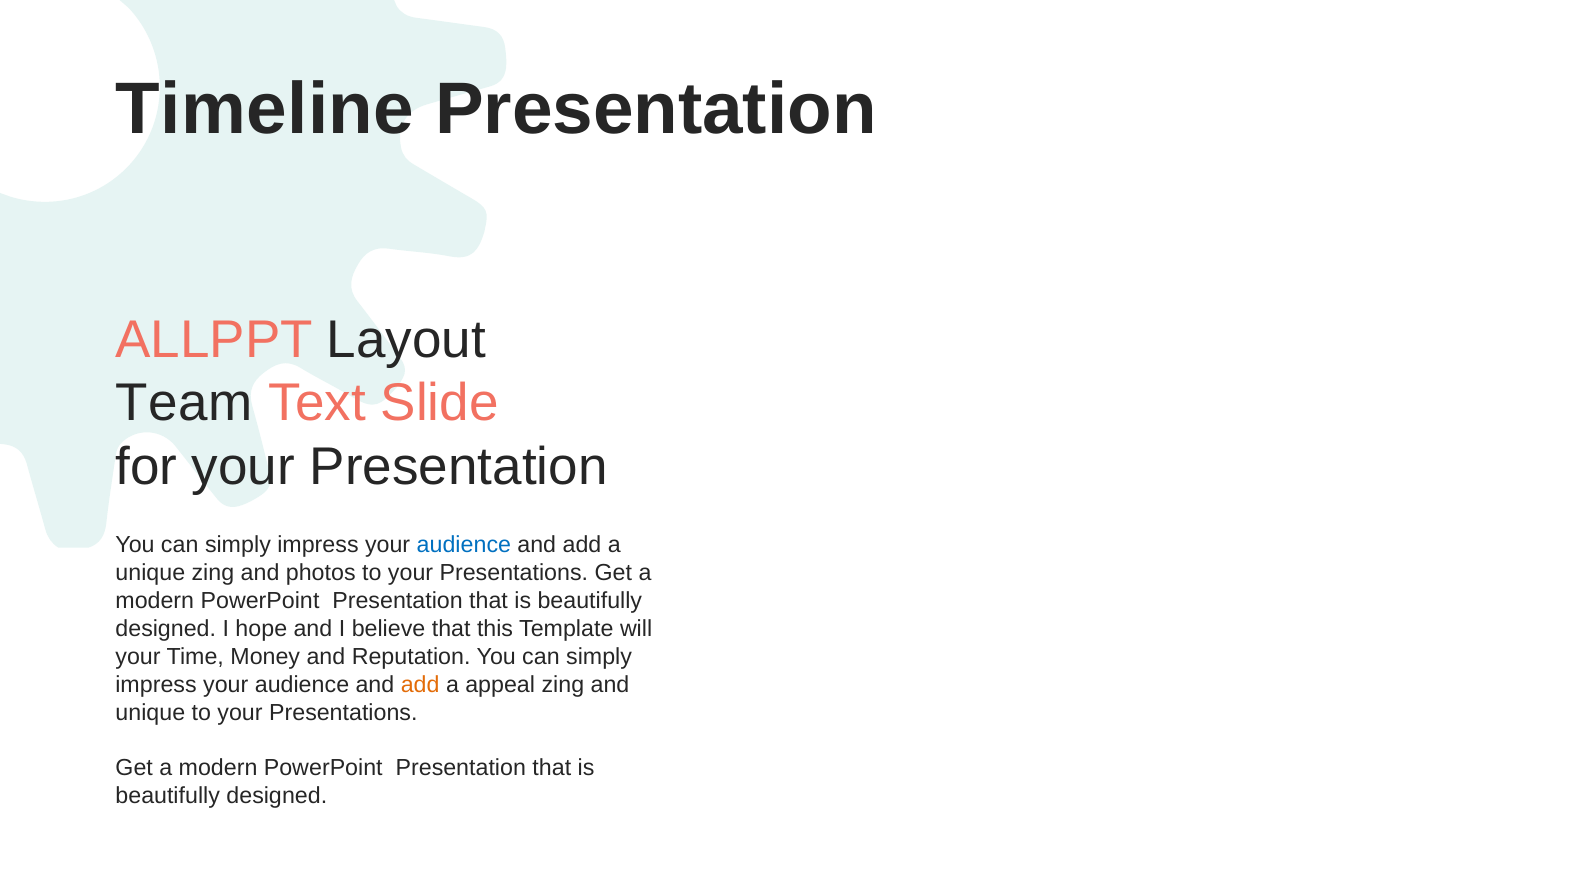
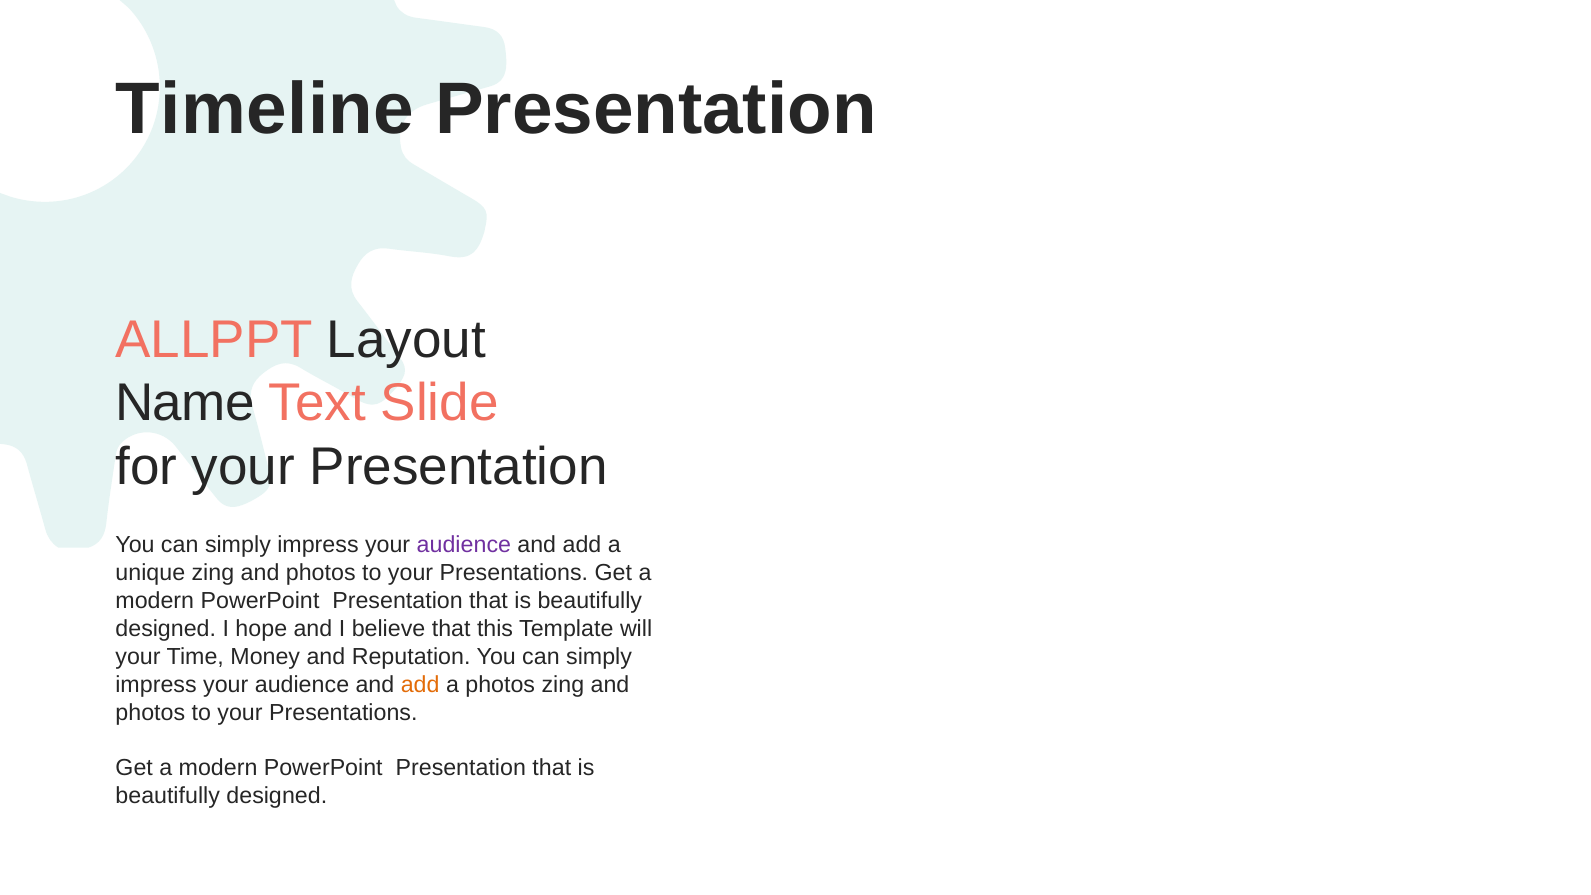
Team: Team -> Name
audience at (464, 545) colour: blue -> purple
a appeal: appeal -> photos
unique at (150, 712): unique -> photos
